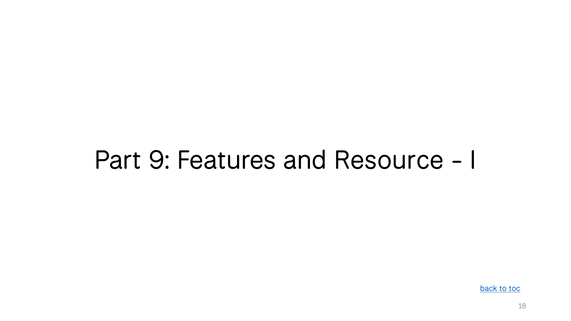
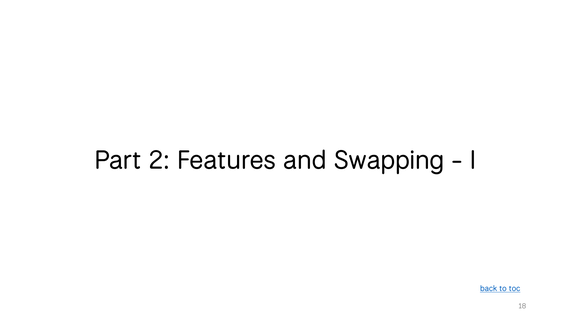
9: 9 -> 2
Resource: Resource -> Swapping
